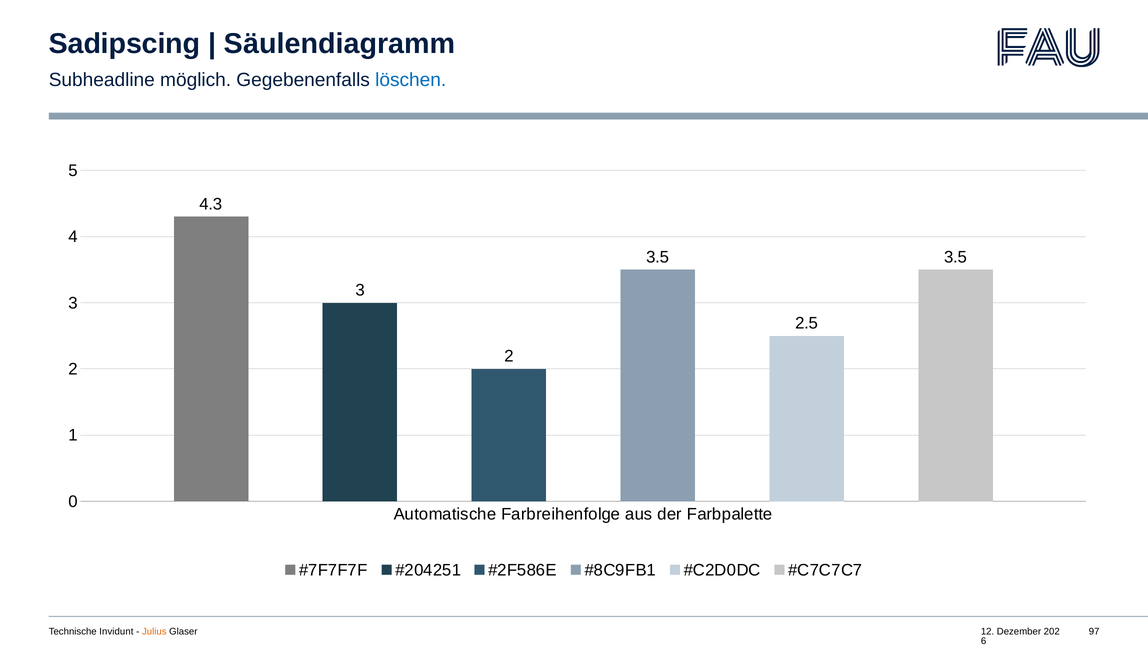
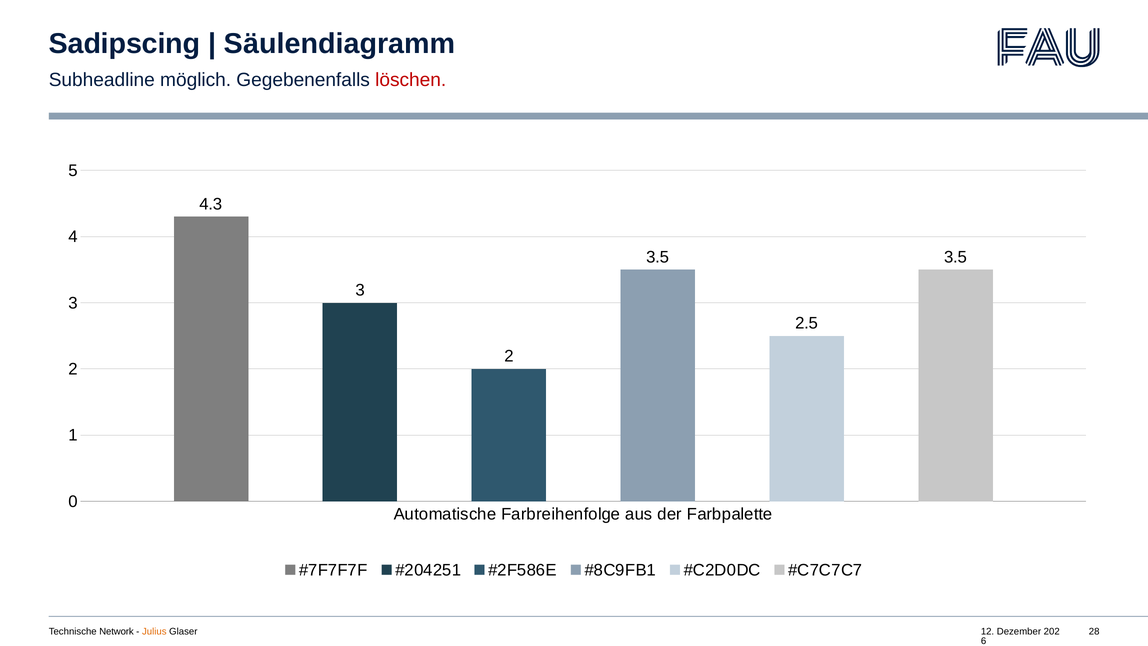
löschen colour: blue -> red
Invidunt: Invidunt -> Network
97: 97 -> 28
